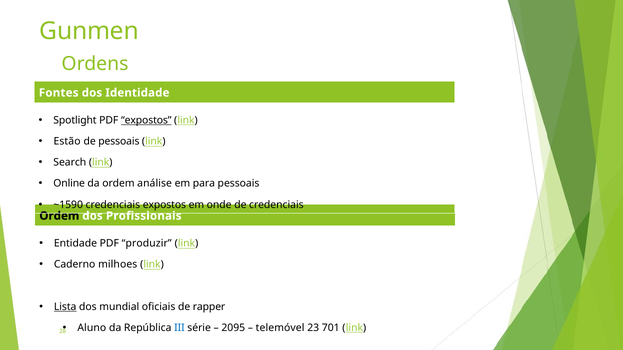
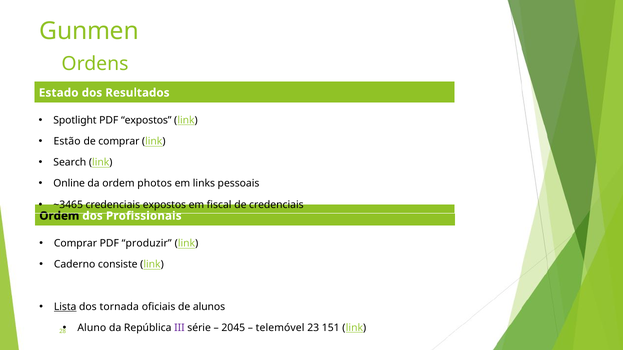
Fontes: Fontes -> Estado
Identidade: Identidade -> Resultados
expostos at (146, 120) underline: present -> none
de pessoais: pessoais -> comprar
análise: análise -> photos
para: para -> links
~1590: ~1590 -> ~3465
onde: onde -> fiscal
Entidade at (75, 244): Entidade -> Comprar
milhoes: milhoes -> consiste
mundial: mundial -> tornada
rapper: rapper -> alunos
III colour: blue -> purple
2095: 2095 -> 2045
701: 701 -> 151
